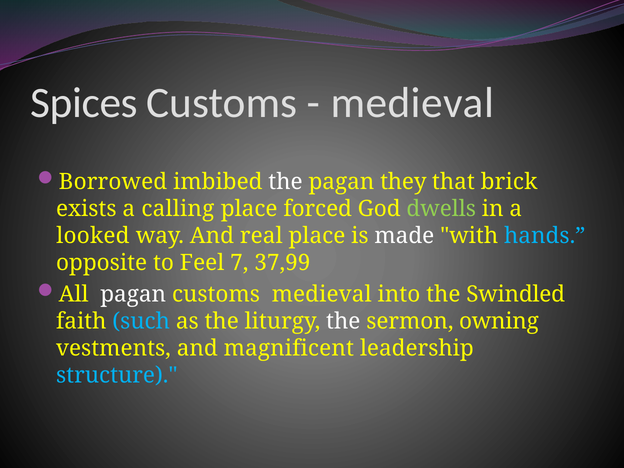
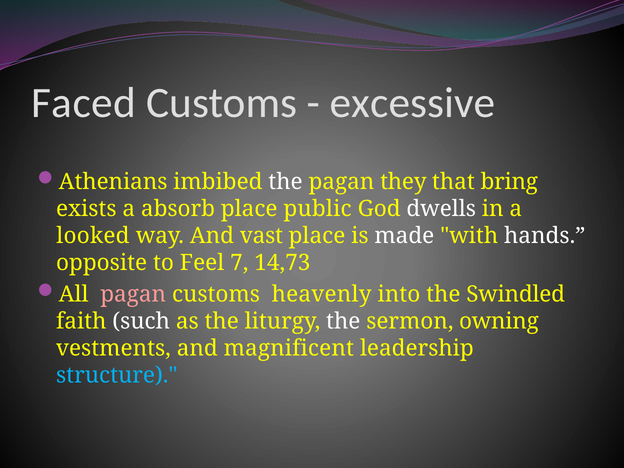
Spices: Spices -> Faced
medieval at (412, 103): medieval -> excessive
Borrowed: Borrowed -> Athenians
brick: brick -> bring
calling: calling -> absorb
forced: forced -> public
dwells colour: light green -> white
real: real -> vast
hands colour: light blue -> white
37,99: 37,99 -> 14,73
pagan at (133, 294) colour: white -> pink
customs medieval: medieval -> heavenly
such colour: light blue -> white
